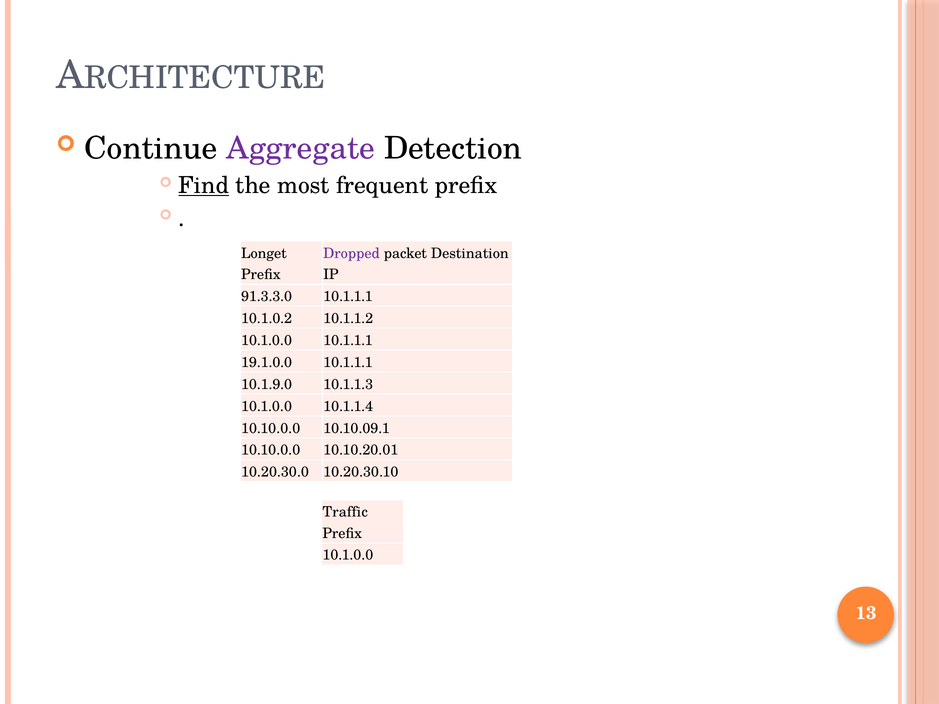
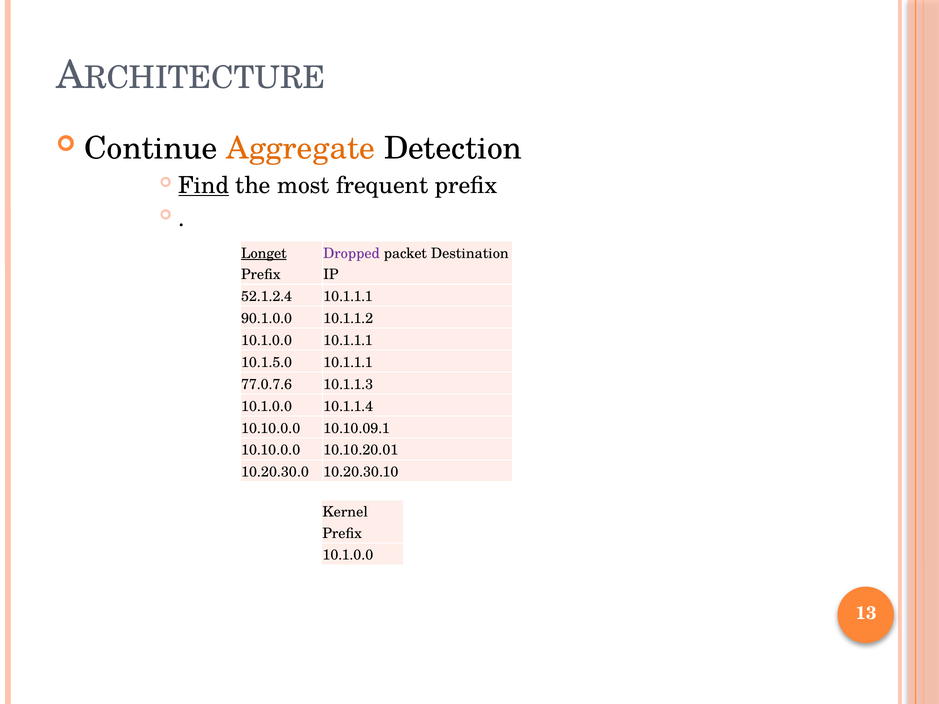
Aggregate colour: purple -> orange
Longet underline: none -> present
91.3.3.0: 91.3.3.0 -> 52.1.2.4
10.1.0.2: 10.1.0.2 -> 90.1.0.0
19.1.0.0: 19.1.0.0 -> 10.1.5.0
10.1.9.0: 10.1.9.0 -> 77.0.7.6
Traffic: Traffic -> Kernel
